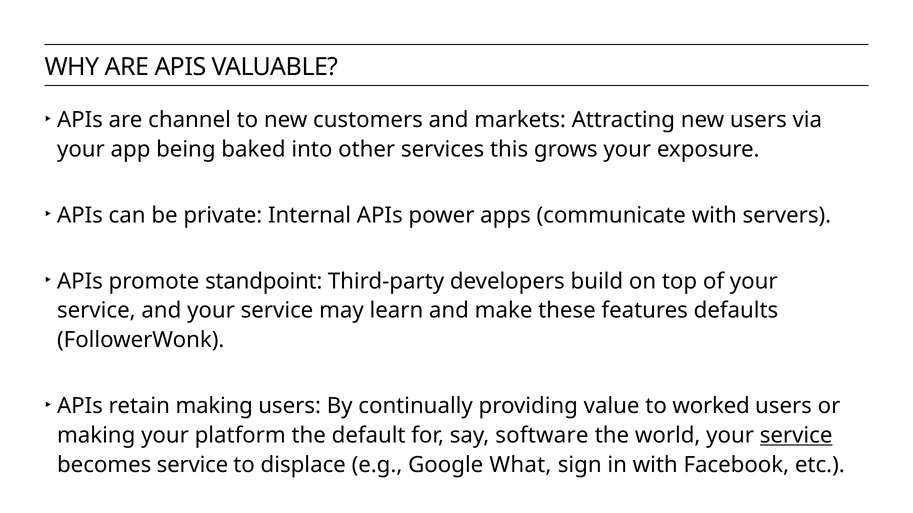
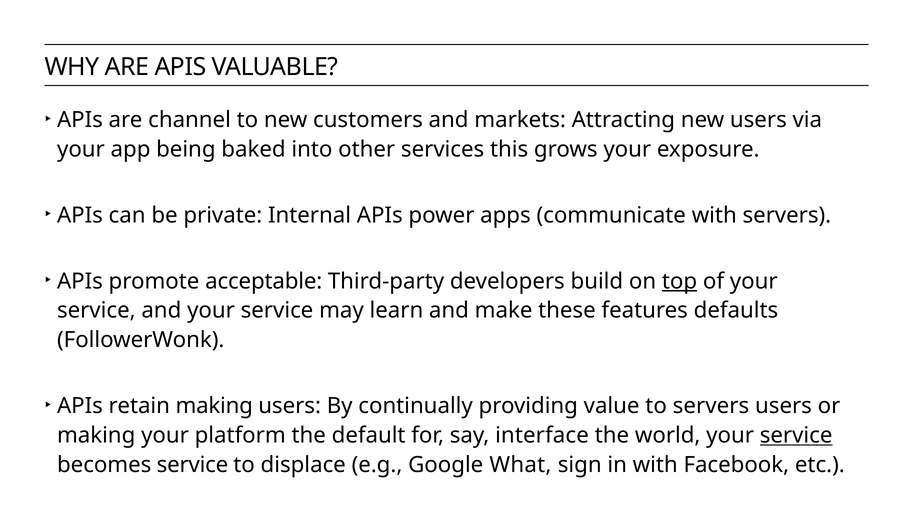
standpoint: standpoint -> acceptable
top underline: none -> present
to worked: worked -> servers
software: software -> interface
